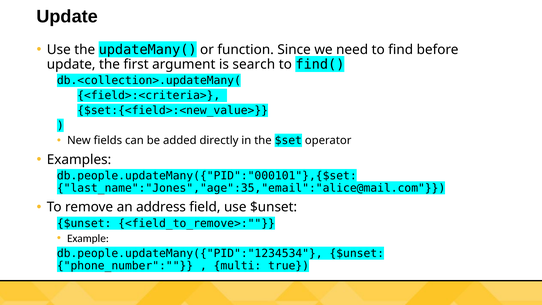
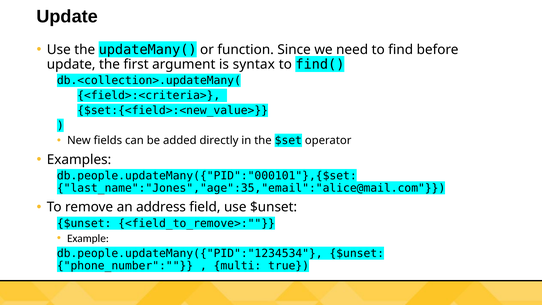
search: search -> syntax
